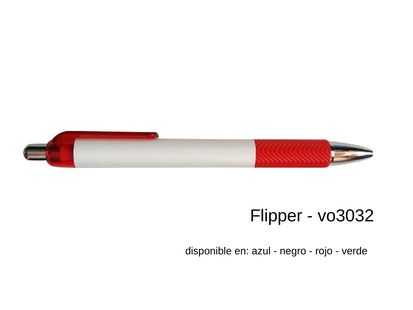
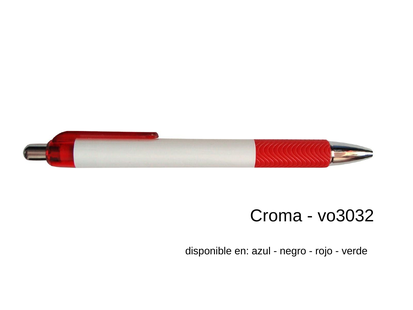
Flipper: Flipper -> Croma
